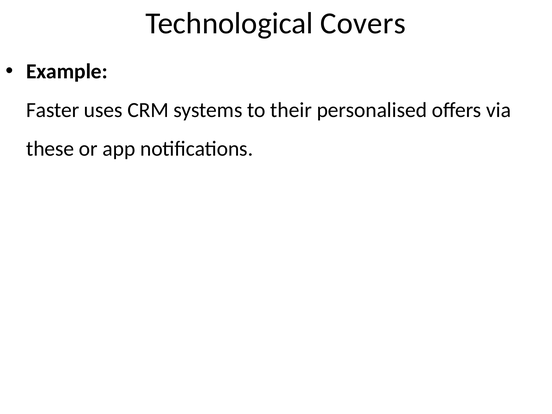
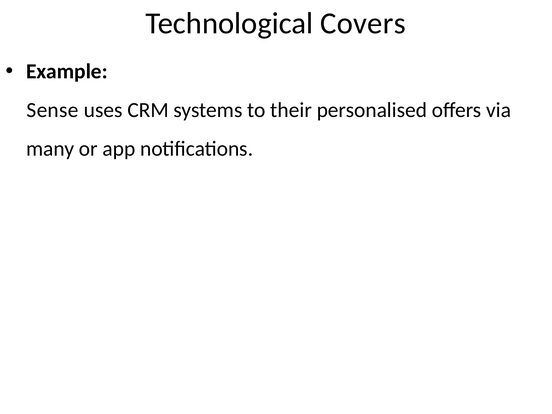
Faster: Faster -> Sense
these: these -> many
